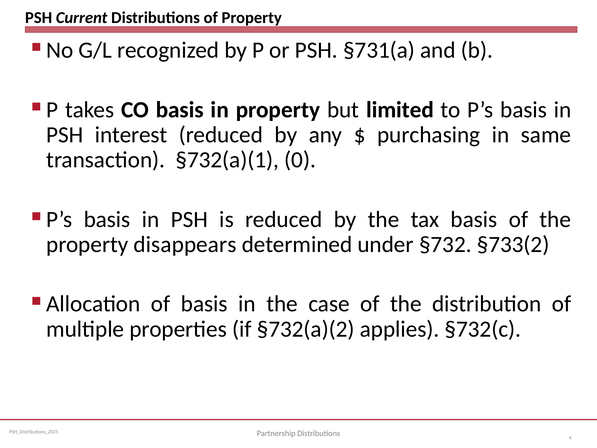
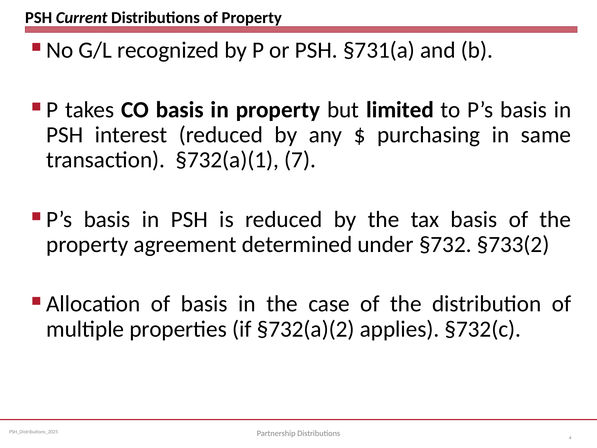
0: 0 -> 7
disappears: disappears -> agreement
